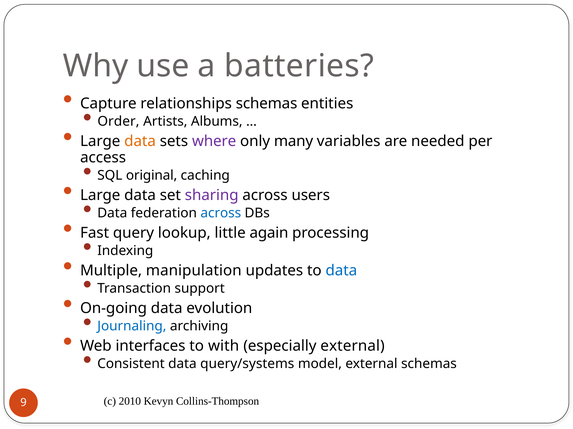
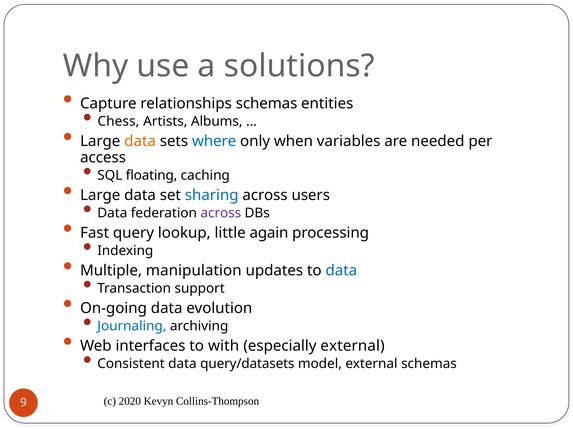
batteries: batteries -> solutions
Order: Order -> Chess
where colour: purple -> blue
many: many -> when
original: original -> floating
sharing colour: purple -> blue
across at (221, 213) colour: blue -> purple
query/systems: query/systems -> query/datasets
2010: 2010 -> 2020
